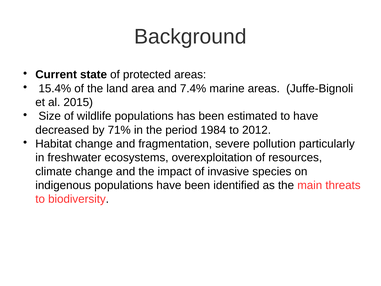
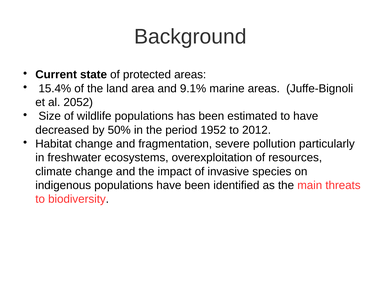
7.4%: 7.4% -> 9.1%
2015: 2015 -> 2052
71%: 71% -> 50%
1984: 1984 -> 1952
